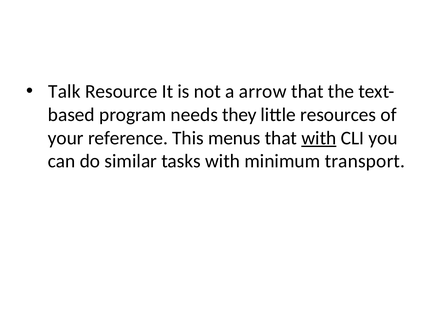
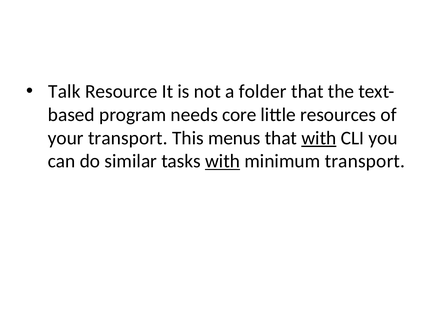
arrow: arrow -> folder
they: they -> core
your reference: reference -> transport
with at (223, 161) underline: none -> present
